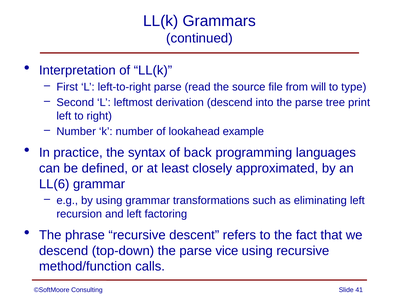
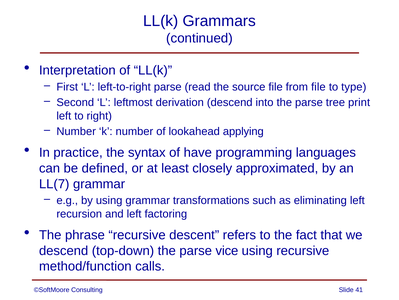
from will: will -> file
example: example -> applying
back: back -> have
LL(6: LL(6 -> LL(7
